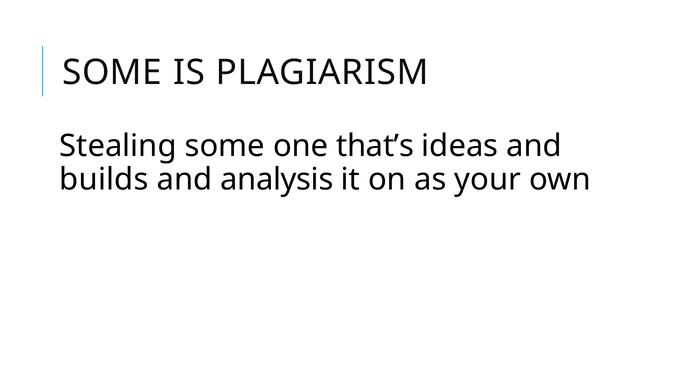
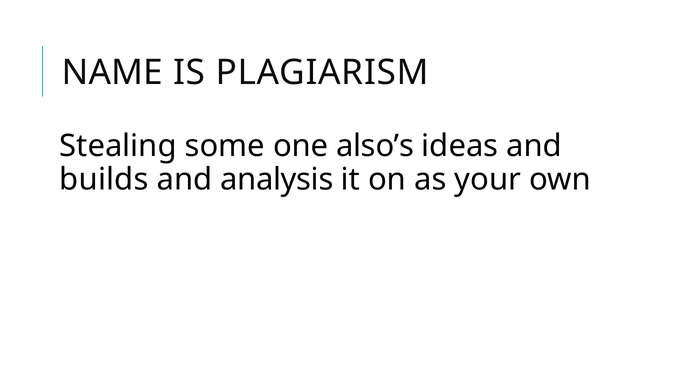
SOME at (112, 73): SOME -> NAME
that’s: that’s -> also’s
